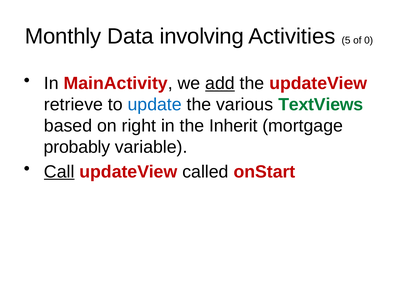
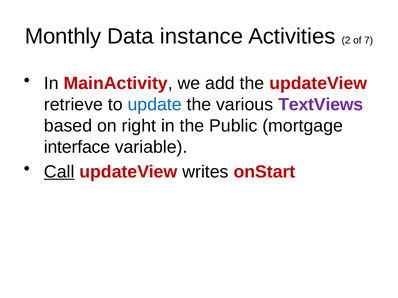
involving: involving -> instance
5: 5 -> 2
0: 0 -> 7
add underline: present -> none
TextViews colour: green -> purple
Inherit: Inherit -> Public
probably: probably -> interface
called: called -> writes
